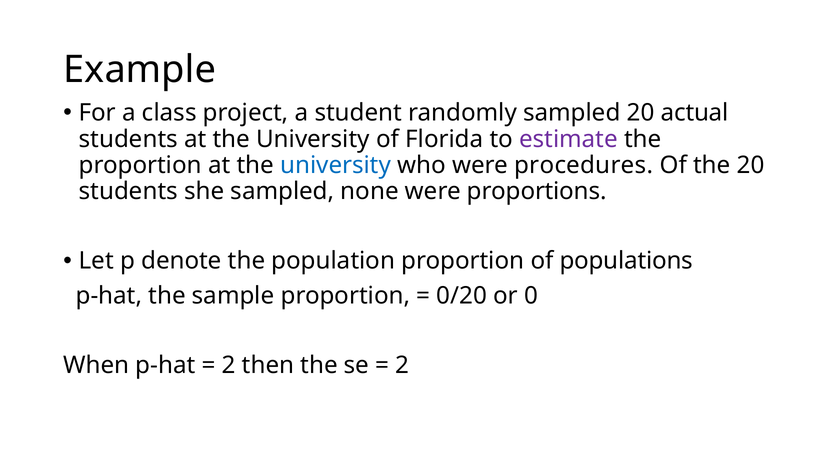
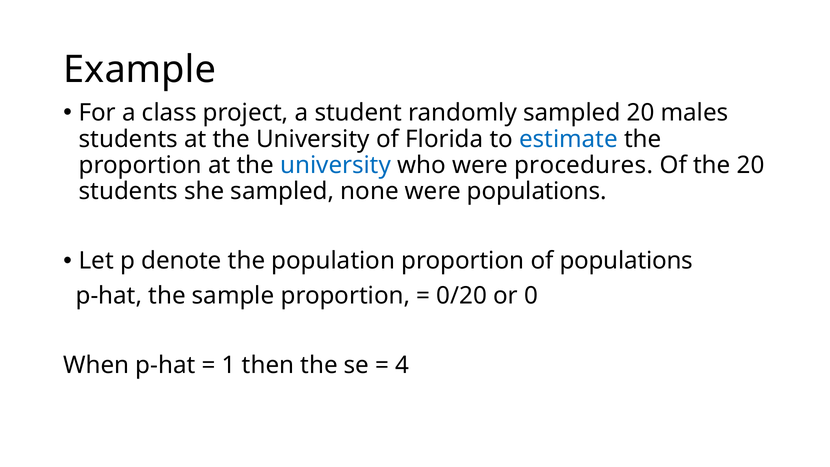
actual: actual -> males
estimate colour: purple -> blue
were proportions: proportions -> populations
2 at (229, 365): 2 -> 1
2 at (402, 365): 2 -> 4
